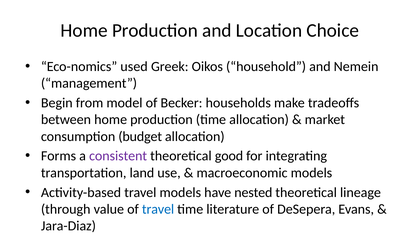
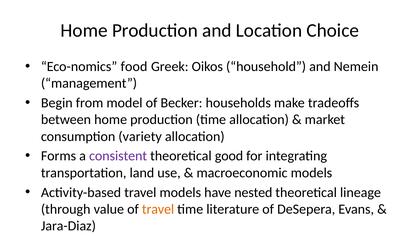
used: used -> food
consumption budget: budget -> variety
travel at (158, 209) colour: blue -> orange
